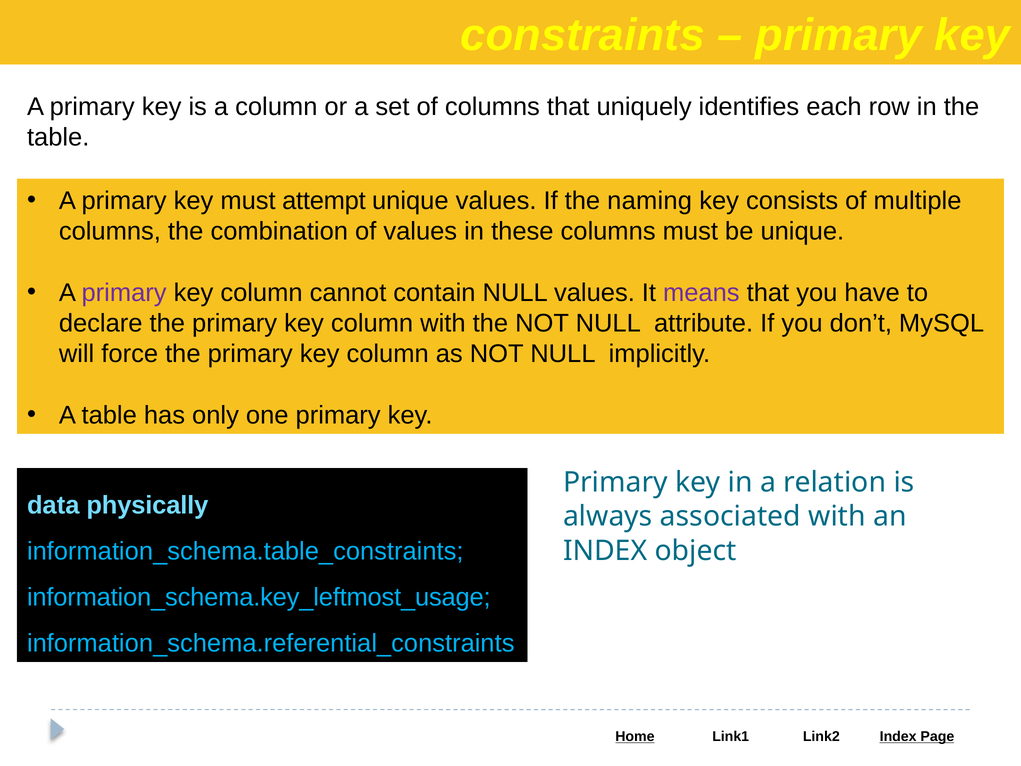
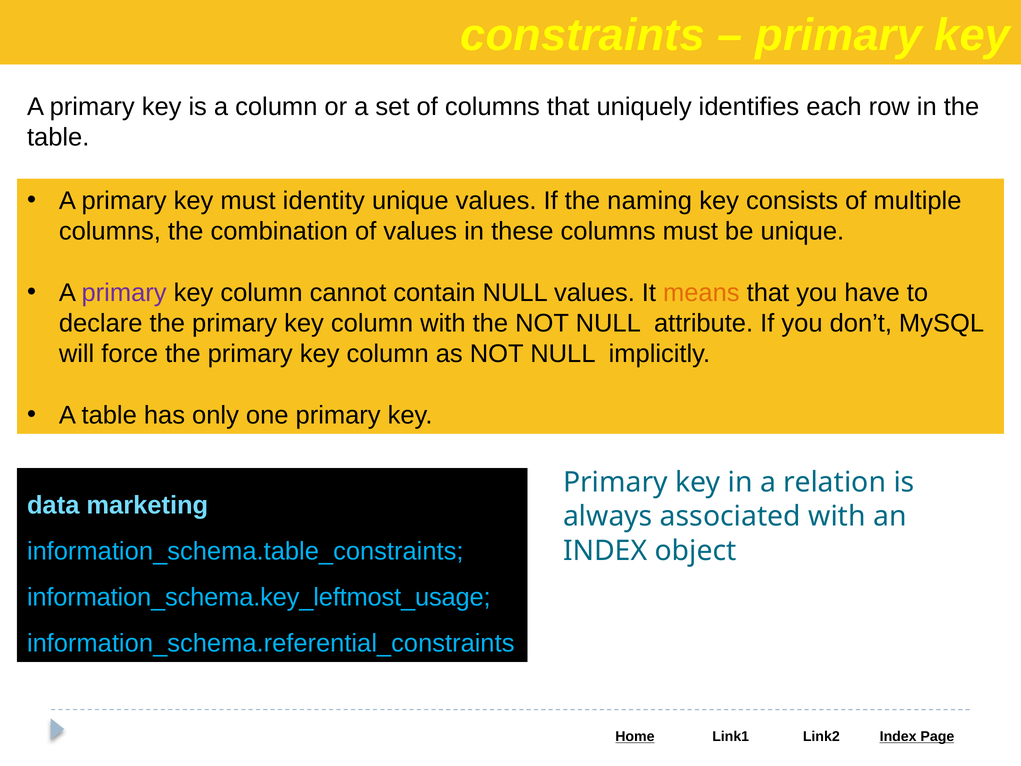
attempt: attempt -> identity
means colour: purple -> orange
physically: physically -> marketing
